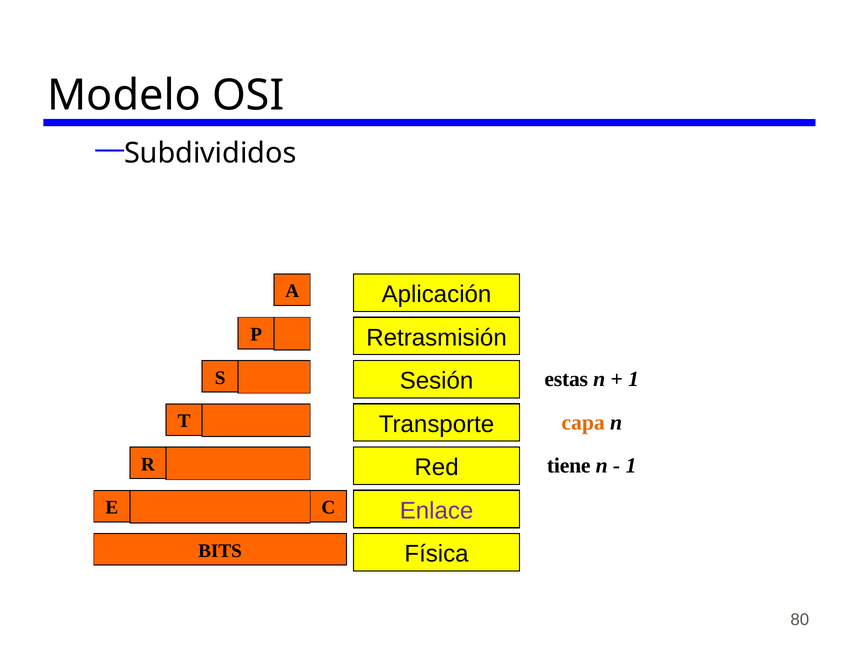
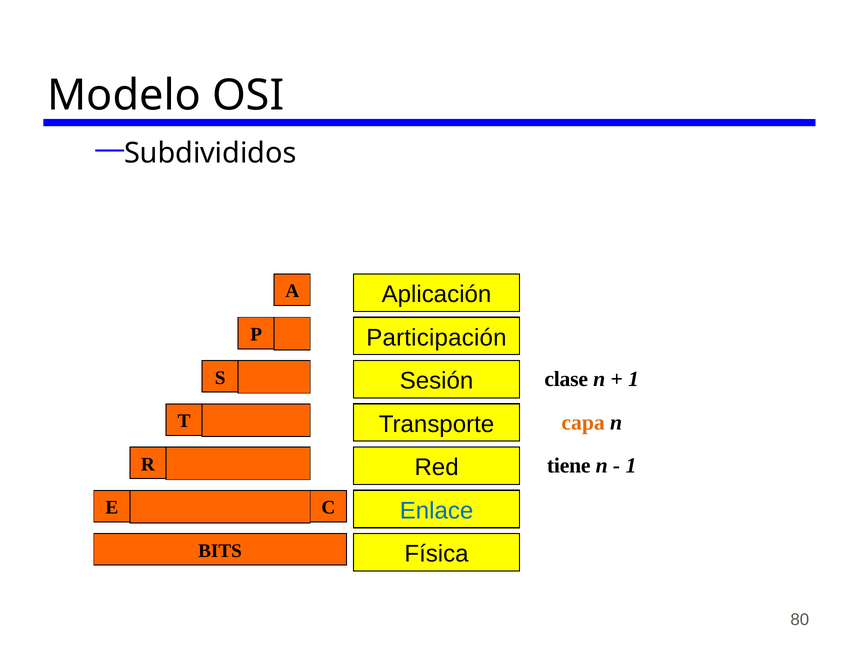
Retrasmisión: Retrasmisión -> Participación
estas: estas -> clase
Enlace colour: purple -> blue
